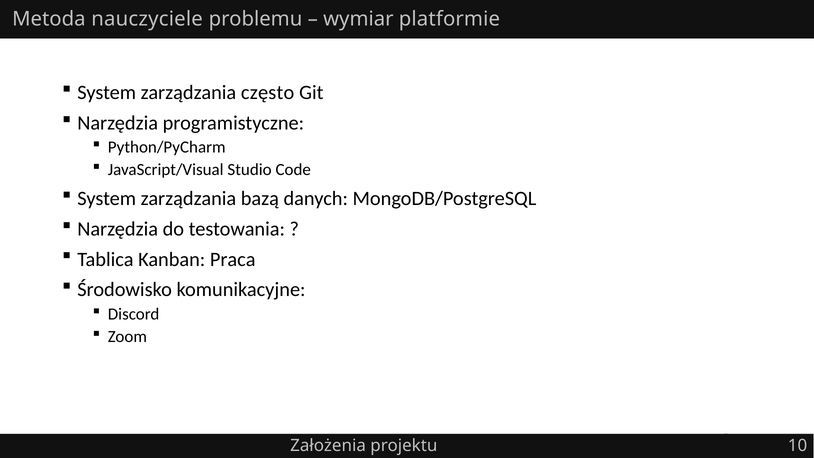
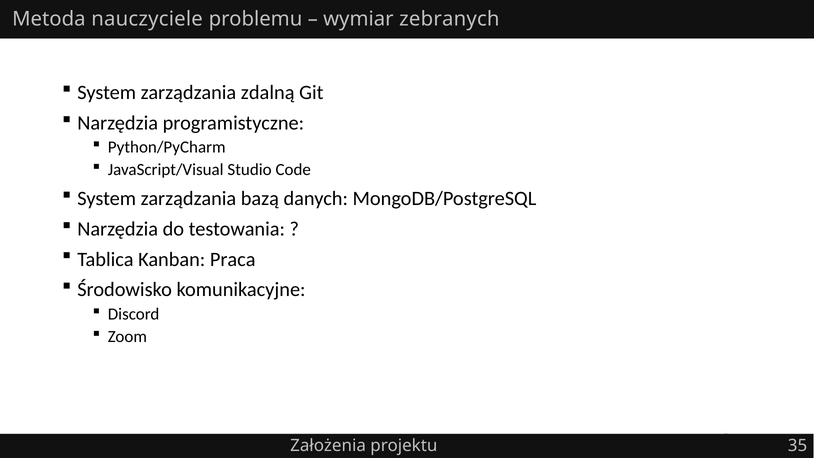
platformie: platformie -> zebranych
często: często -> zdalną
10: 10 -> 35
